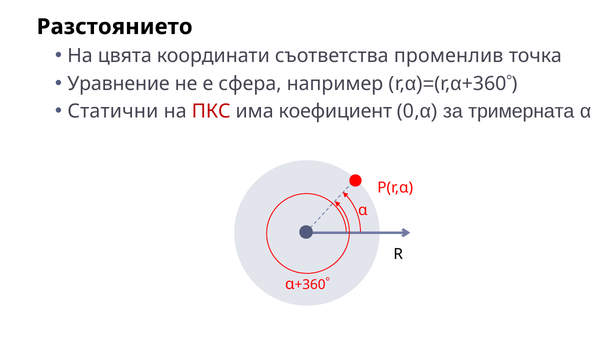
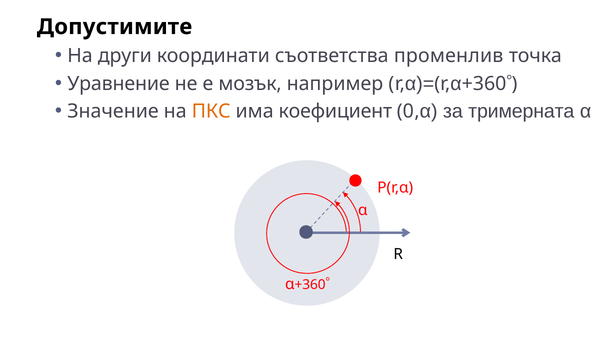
Разстоянието: Разстоянието -> Допустимите
цвята: цвята -> други
сфера: сфера -> мозък
Статични: Статични -> Значение
ПКС colour: red -> orange
